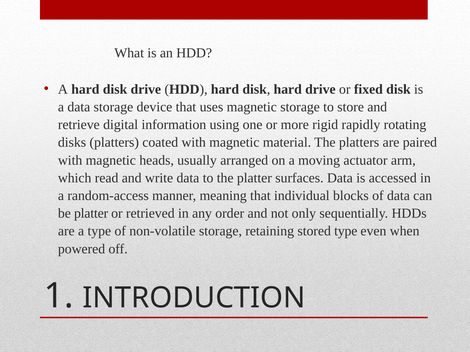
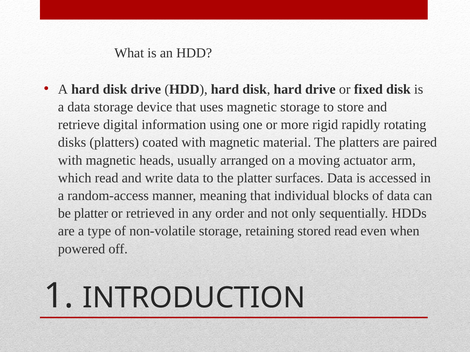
stored type: type -> read
